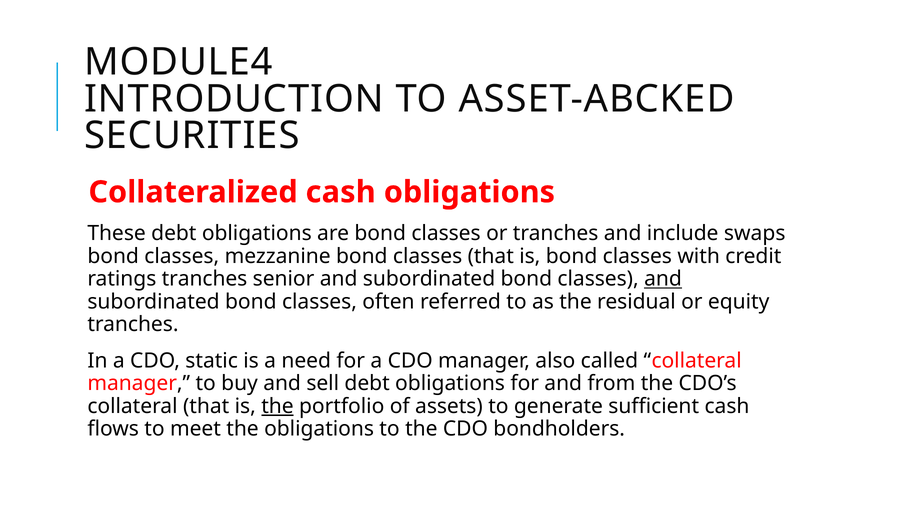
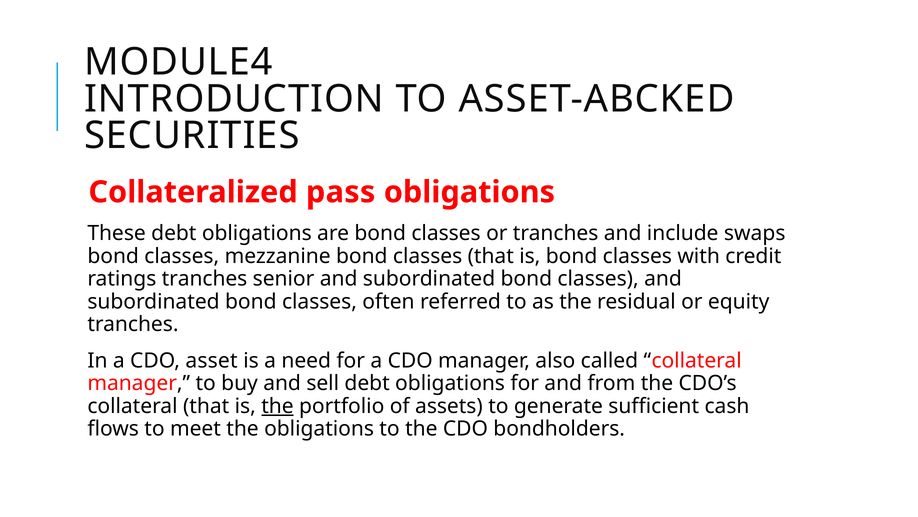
Collateralized cash: cash -> pass
and at (663, 279) underline: present -> none
static: static -> asset
